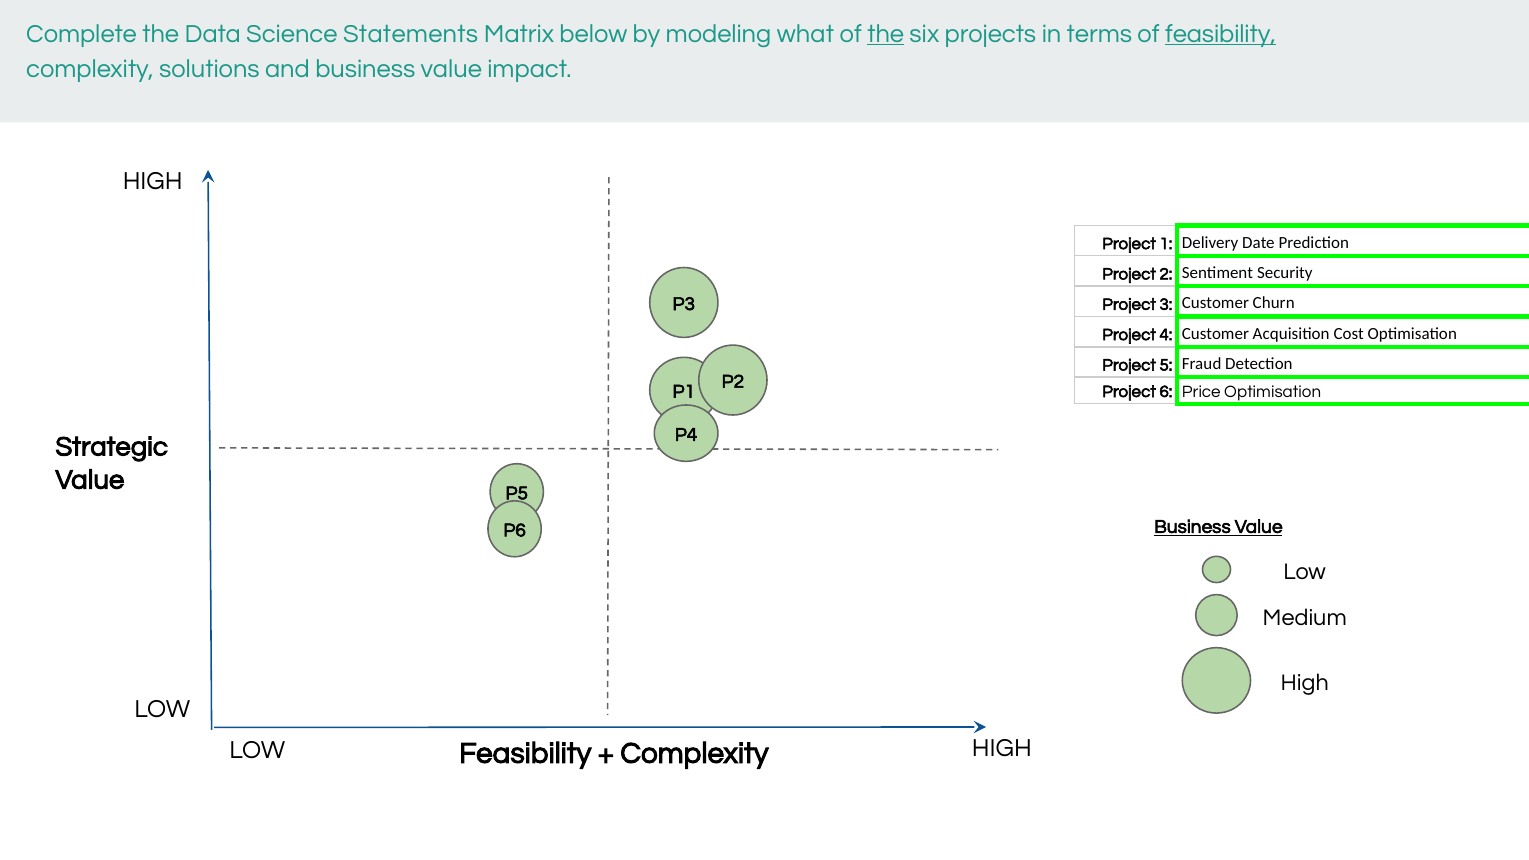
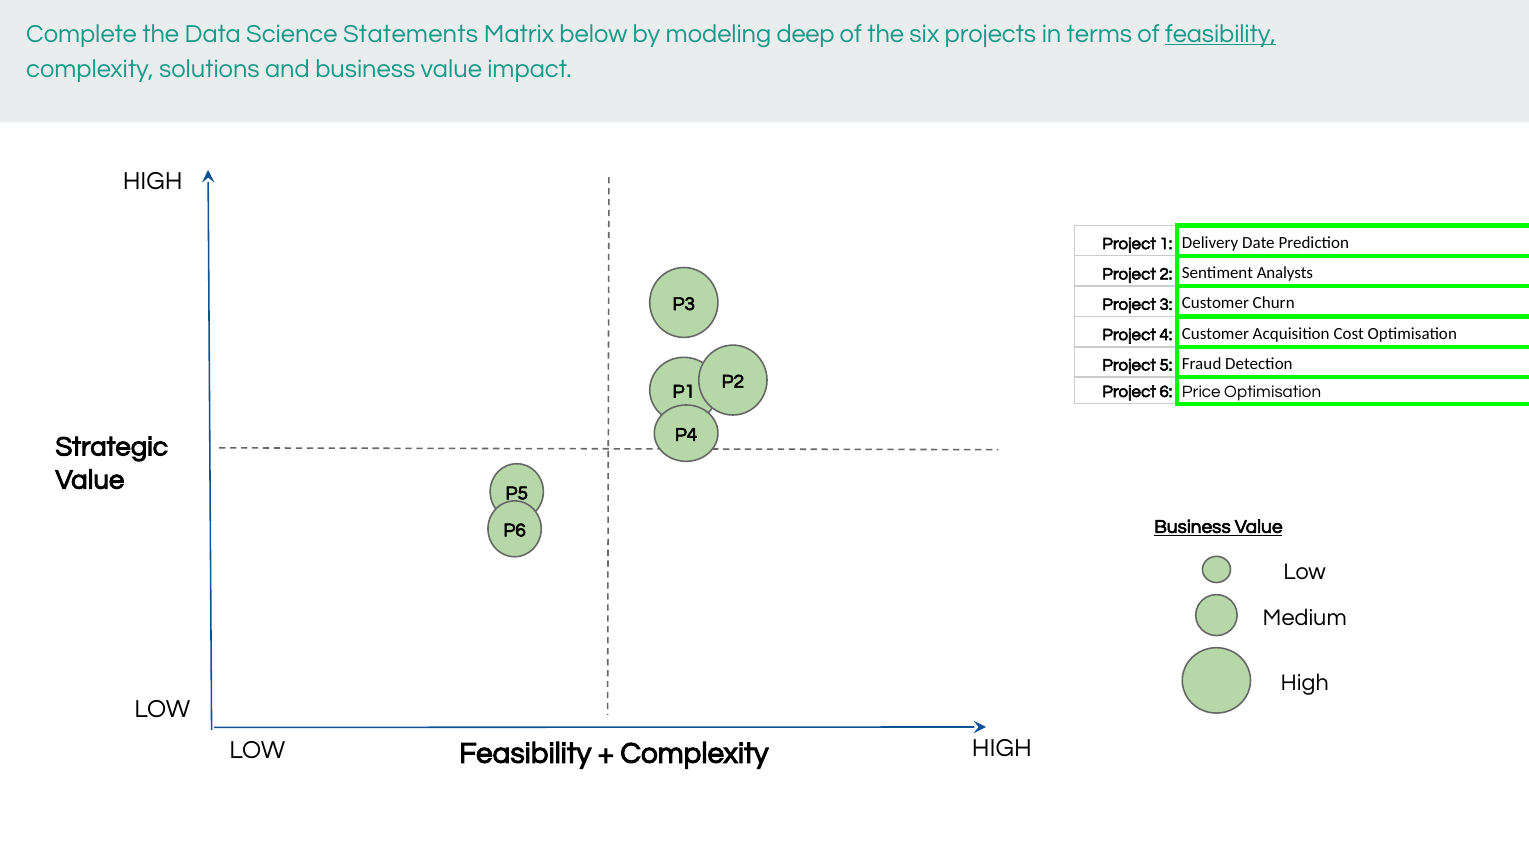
what: what -> deep
the at (886, 34) underline: present -> none
Security: Security -> Analysts
